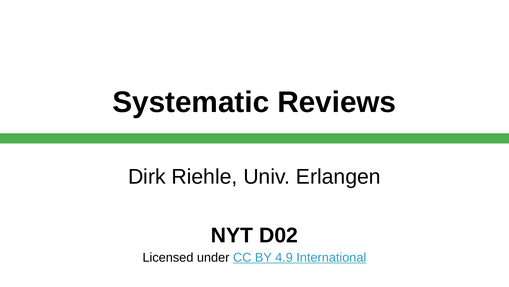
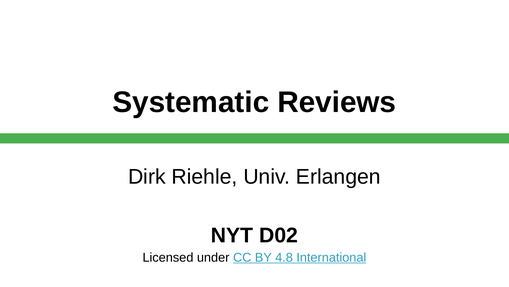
4.9: 4.9 -> 4.8
